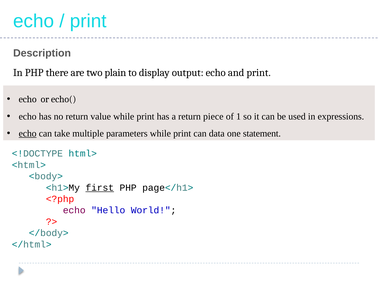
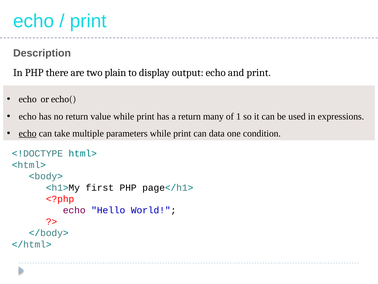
piece: piece -> many
statement: statement -> condition
first underline: present -> none
